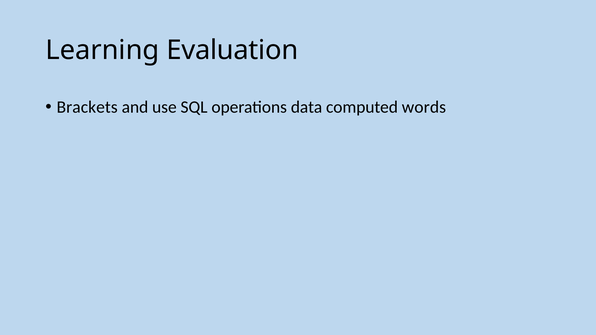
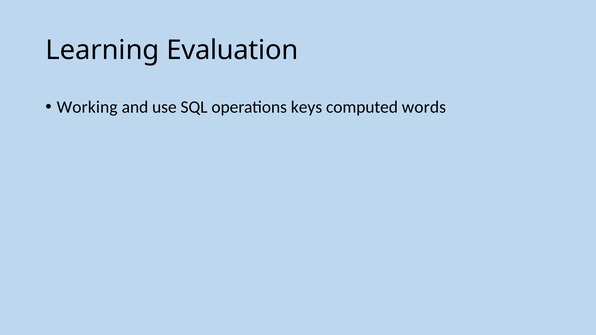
Brackets: Brackets -> Working
data: data -> keys
